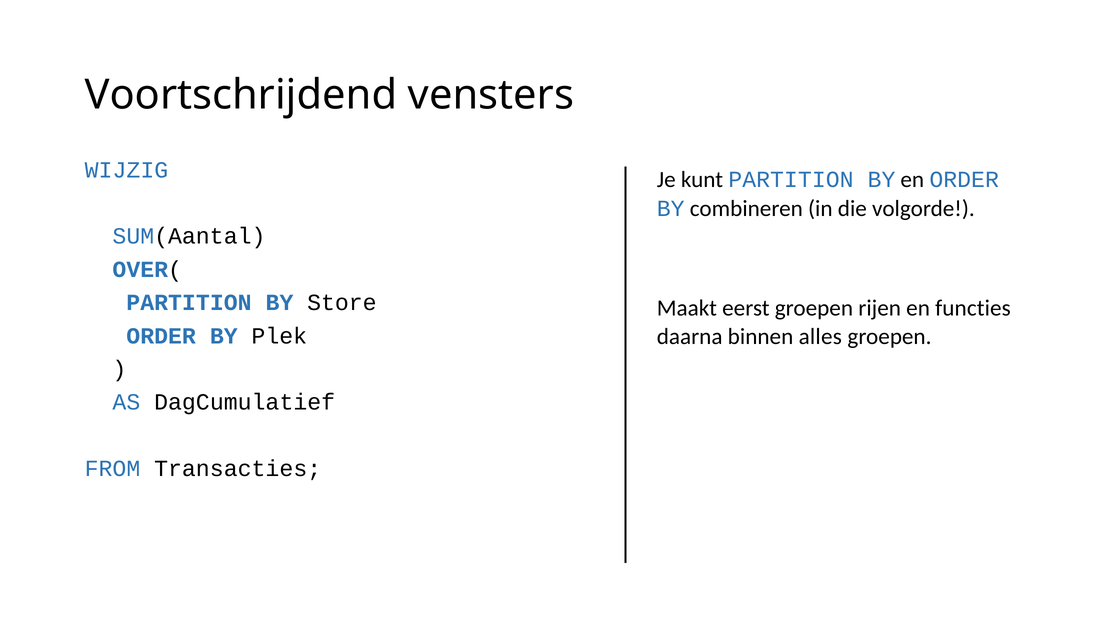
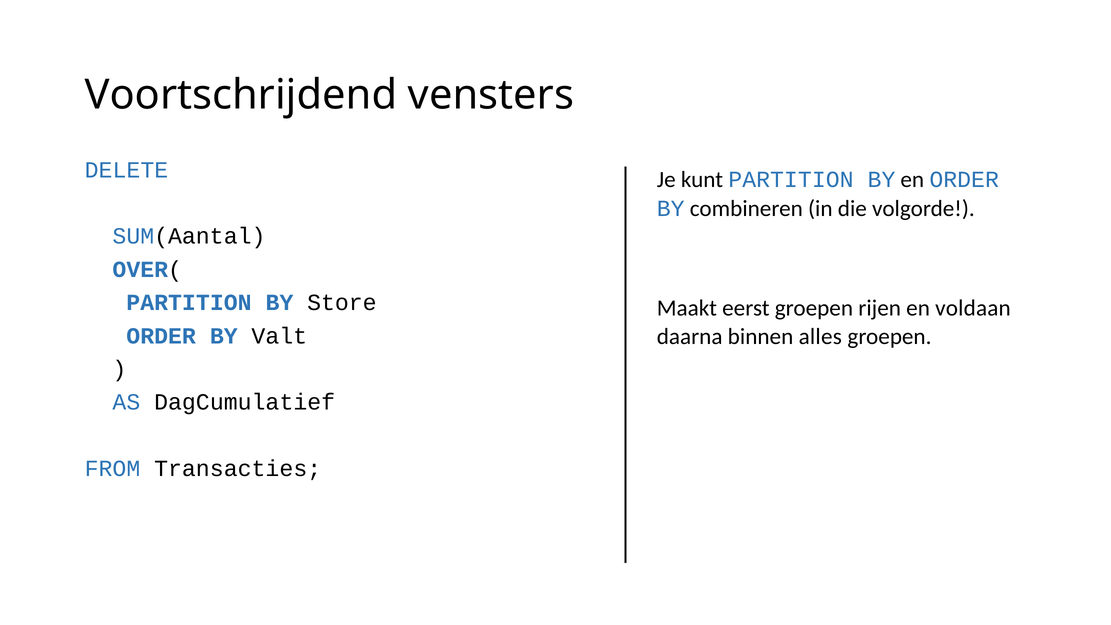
WIJZIG: WIJZIG -> DELETE
functies: functies -> voldaan
Plek: Plek -> Valt
